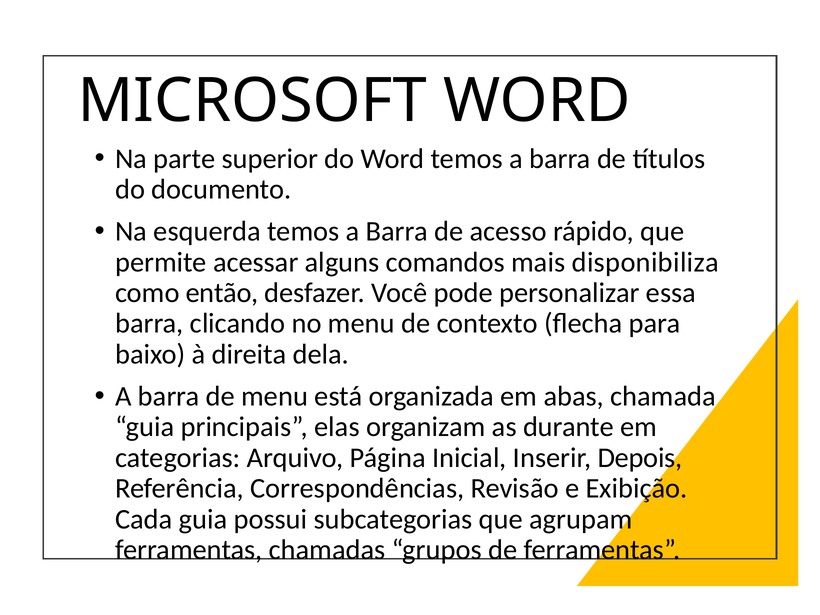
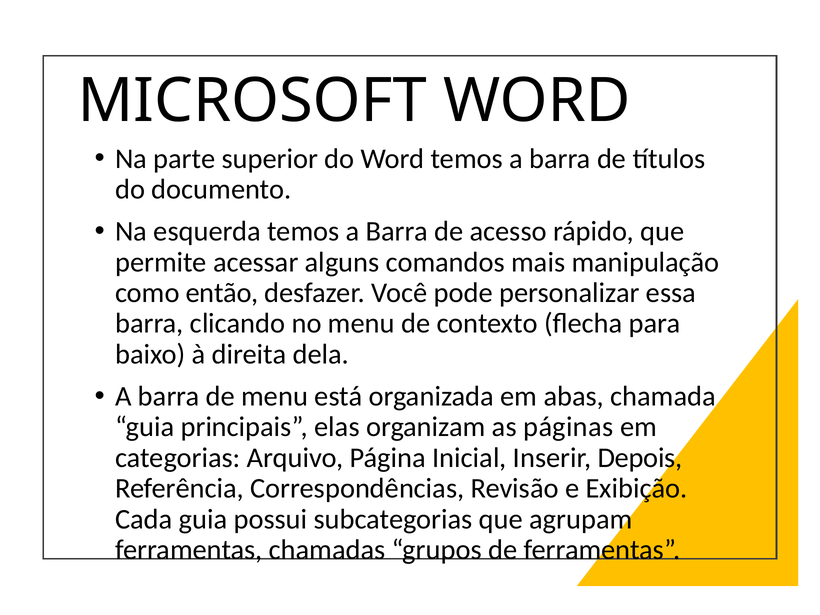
disponibiliza: disponibiliza -> manipulação
durante: durante -> páginas
